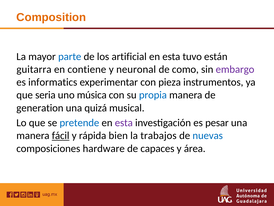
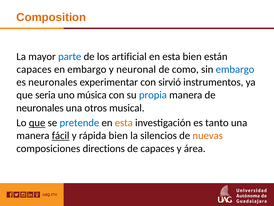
esta tuvo: tuvo -> bien
guitarra at (34, 69): guitarra -> capaces
en contiene: contiene -> embargo
embargo at (235, 69) colour: purple -> blue
es informatics: informatics -> neuronales
pieza: pieza -> sirvió
generation at (40, 108): generation -> neuronales
quizá: quizá -> otros
que at (37, 123) underline: none -> present
esta at (124, 123) colour: purple -> orange
pesar: pesar -> tanto
trabajos: trabajos -> silencios
nuevas colour: blue -> orange
hardware: hardware -> directions
